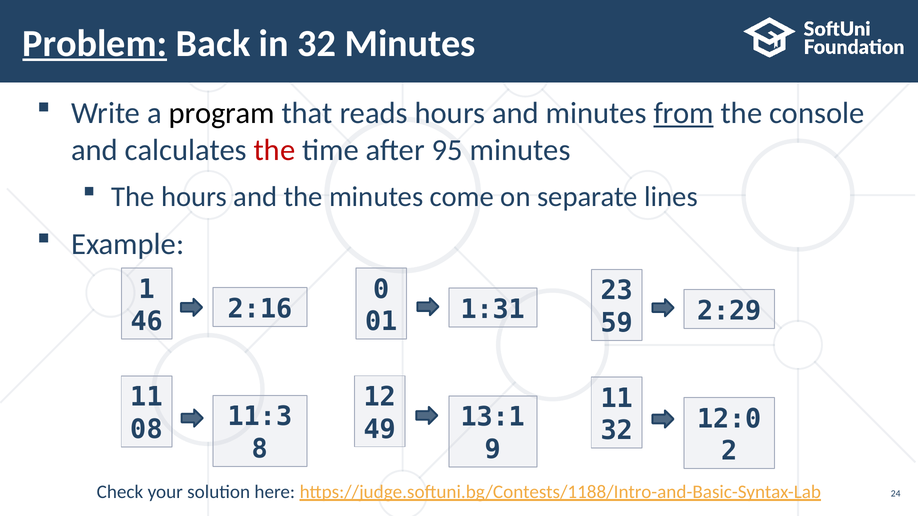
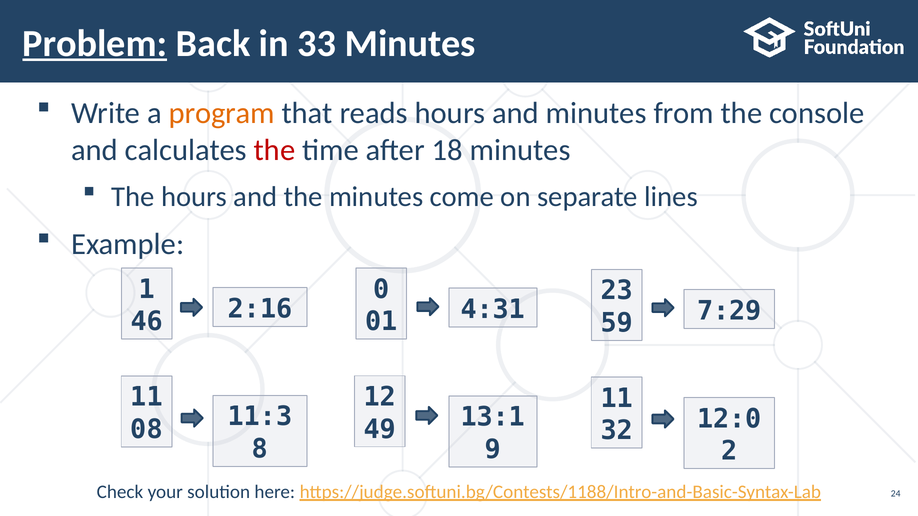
in 32: 32 -> 33
program colour: black -> orange
from underline: present -> none
95: 95 -> 18
1:31: 1:31 -> 4:31
2:29: 2:29 -> 7:29
